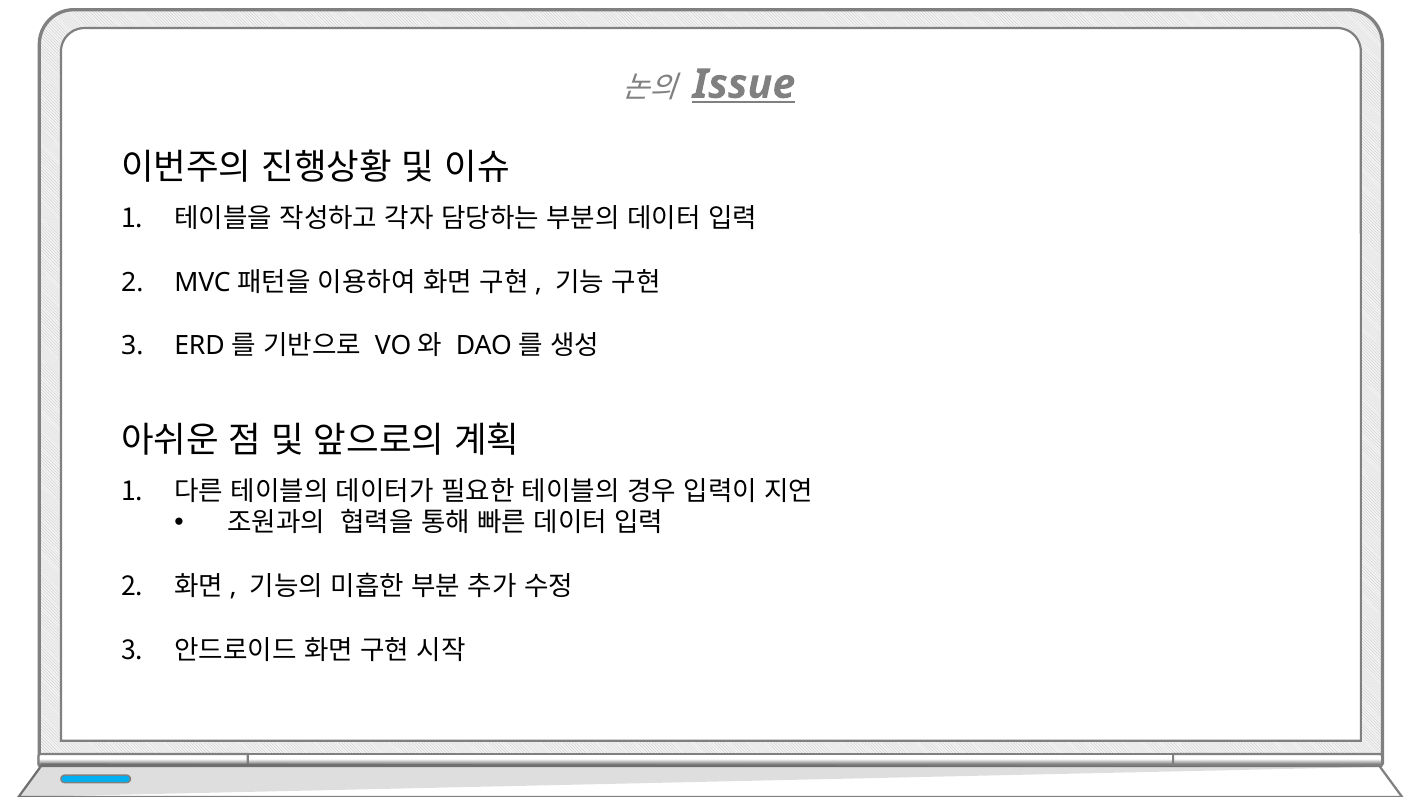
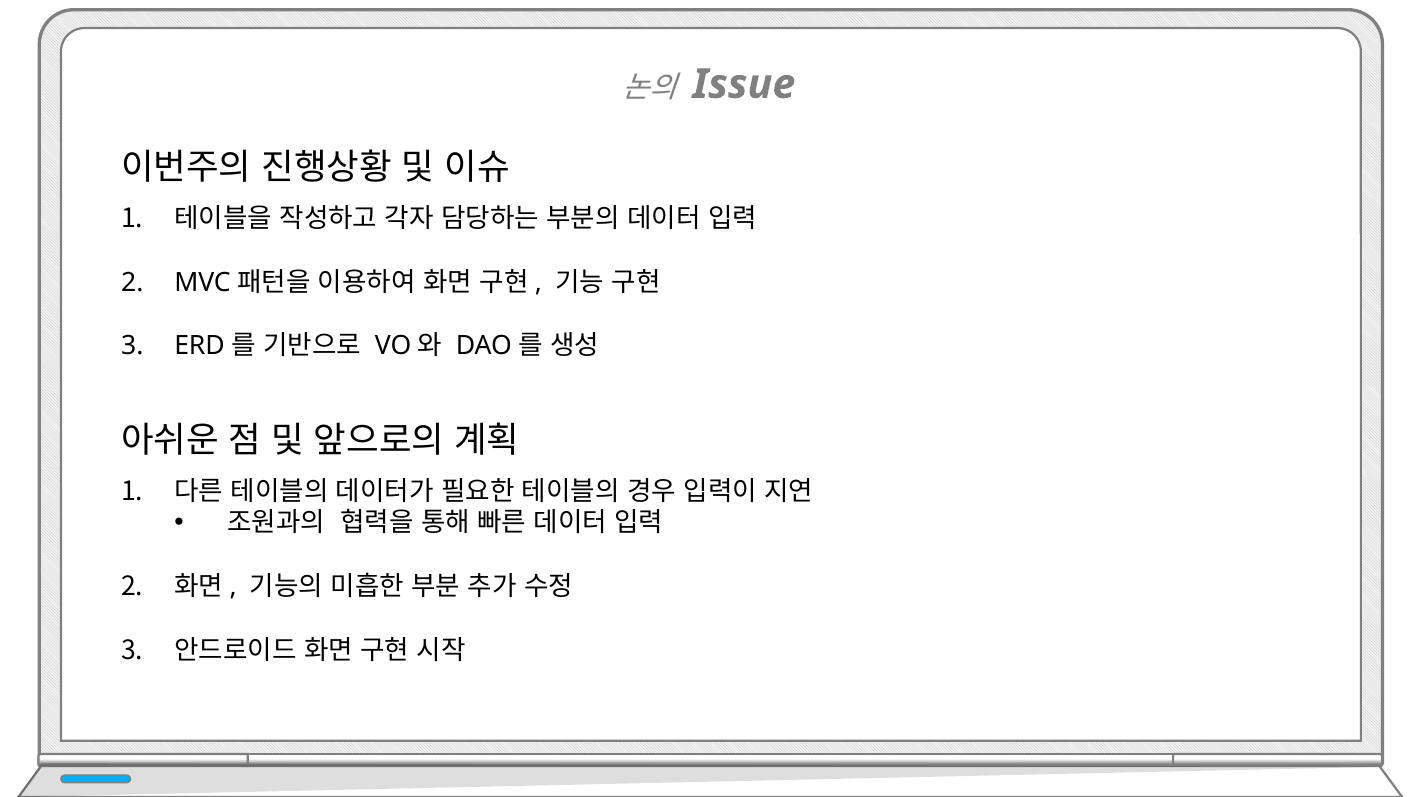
Issue underline: present -> none
